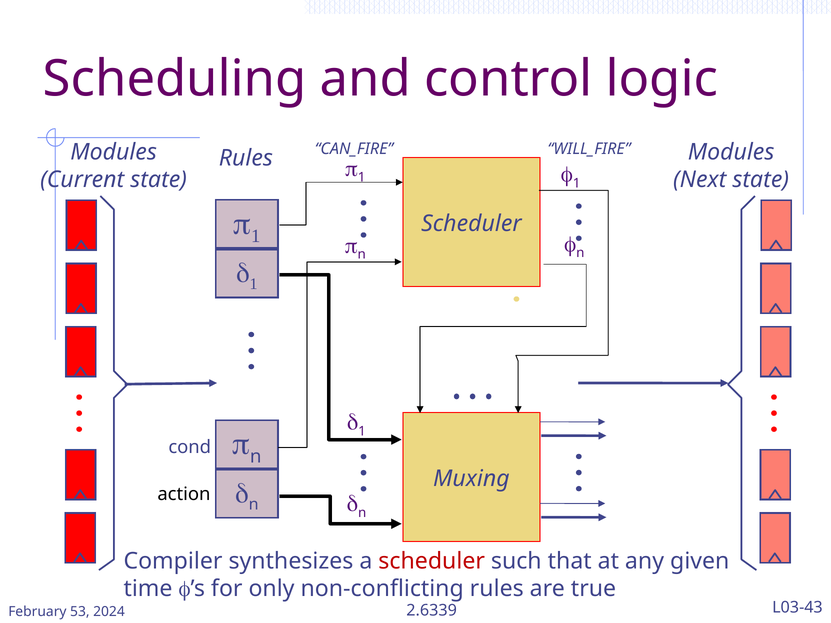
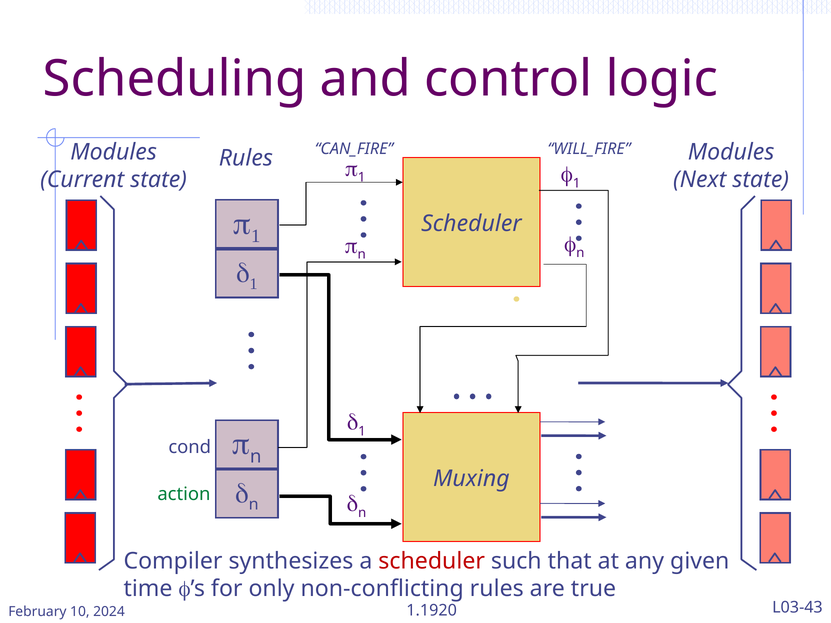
action colour: black -> green
2.6339: 2.6339 -> 1.1920
53: 53 -> 10
